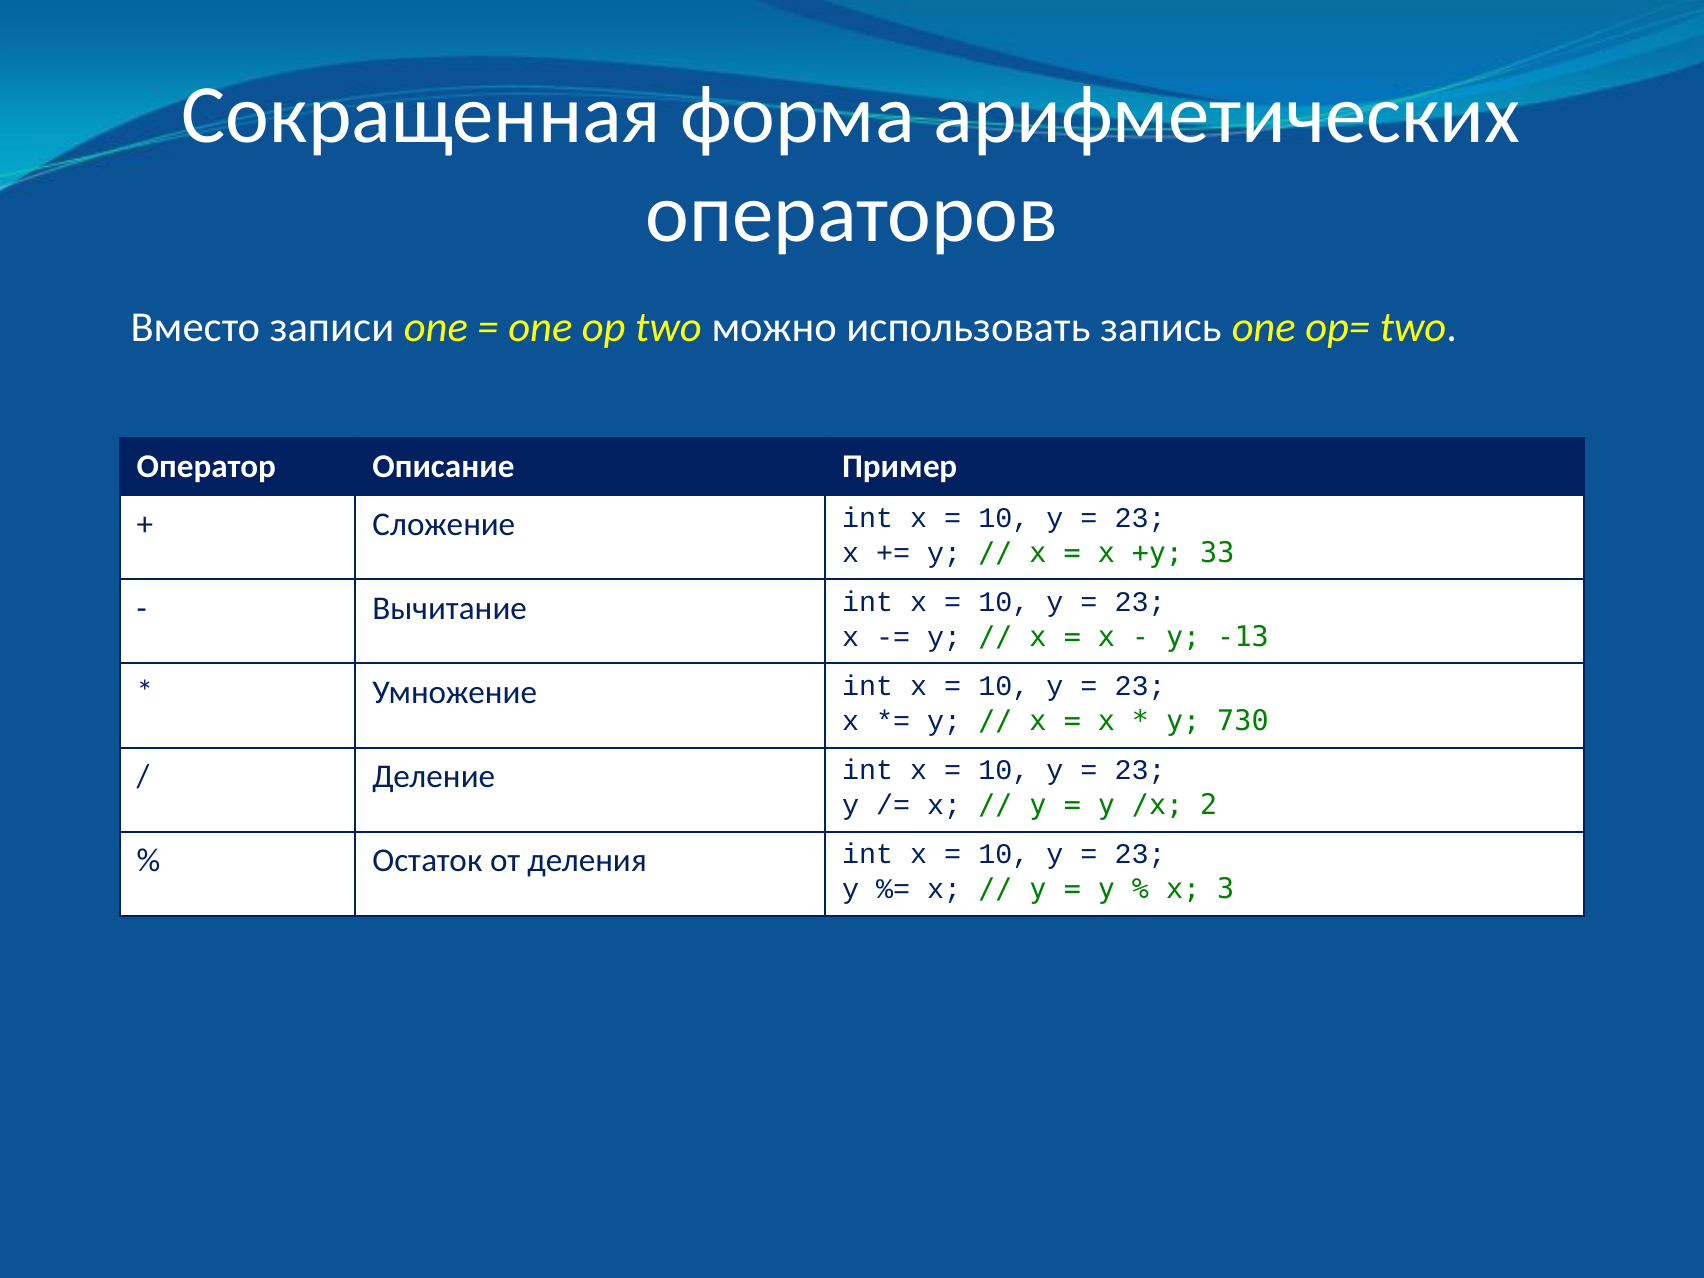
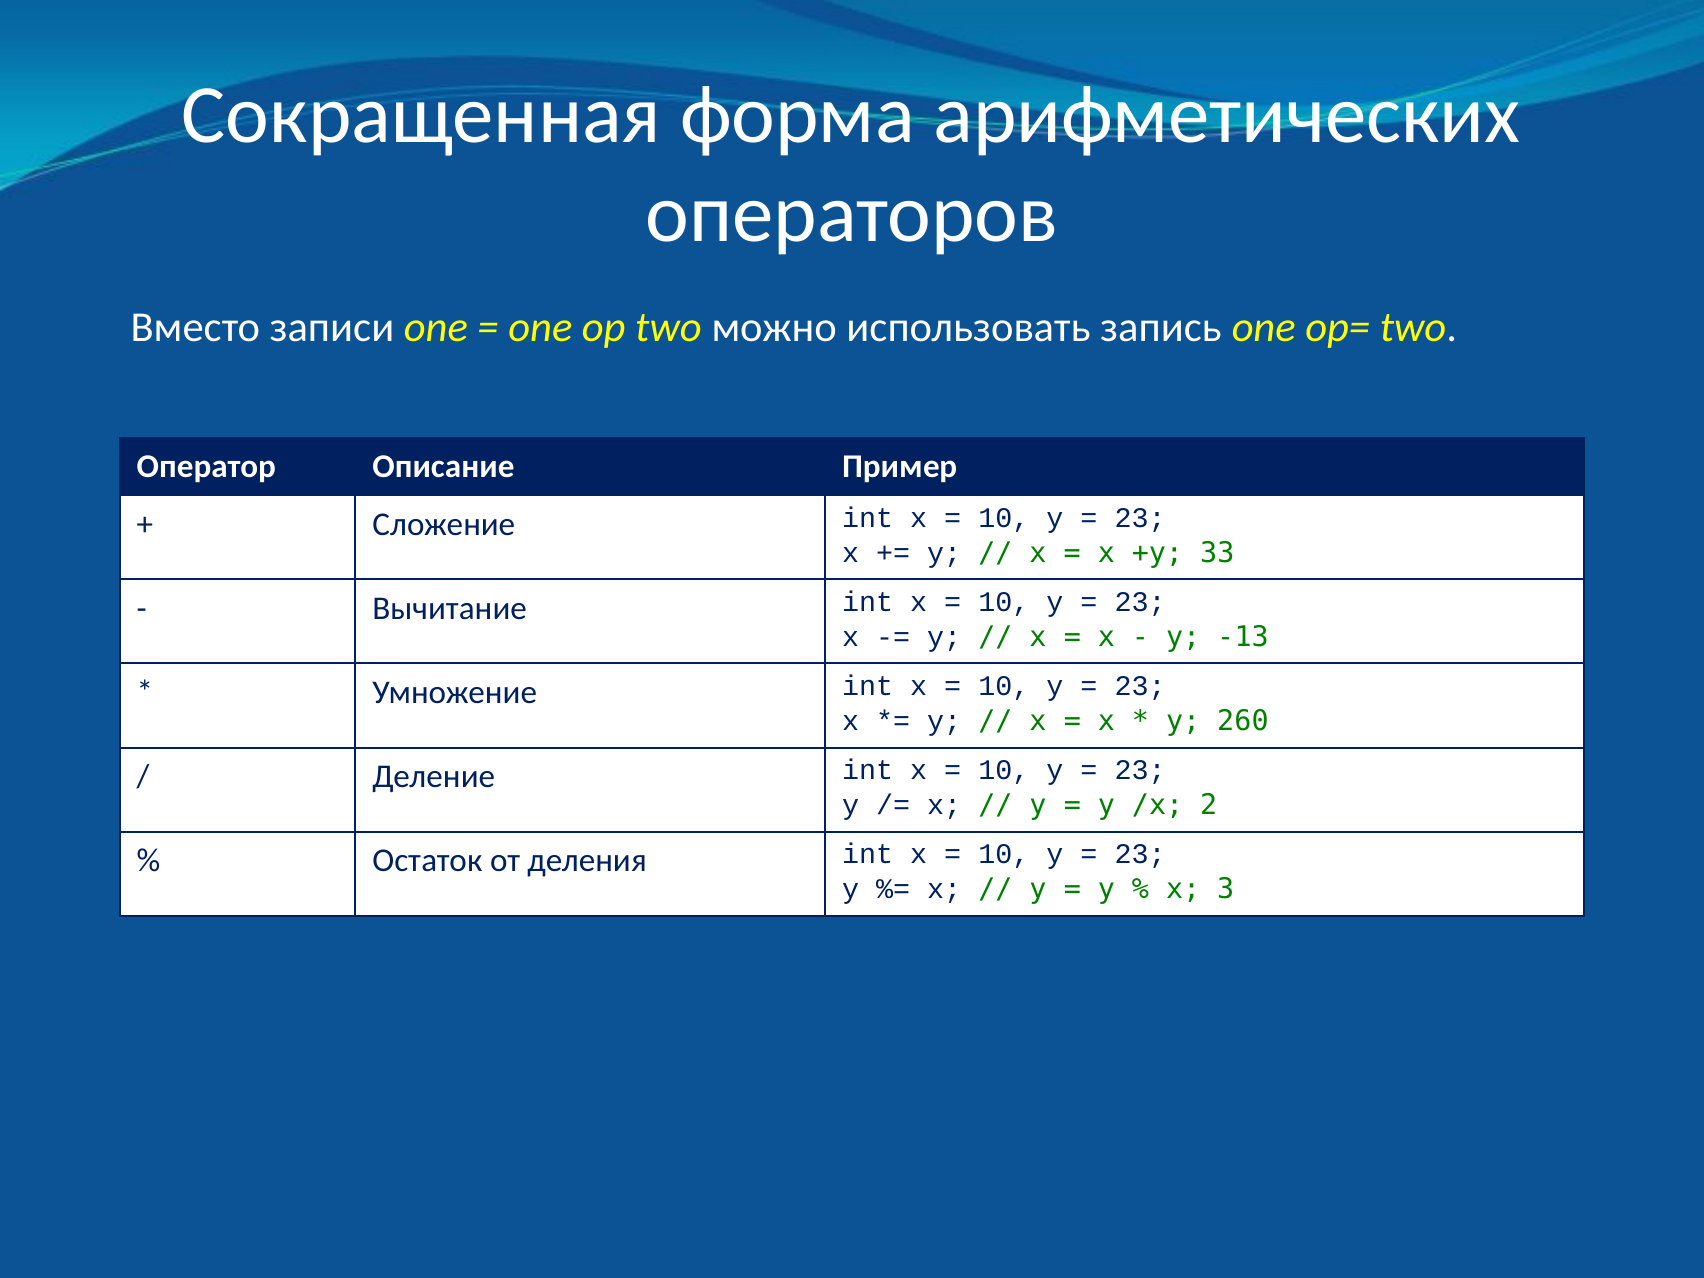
730: 730 -> 260
